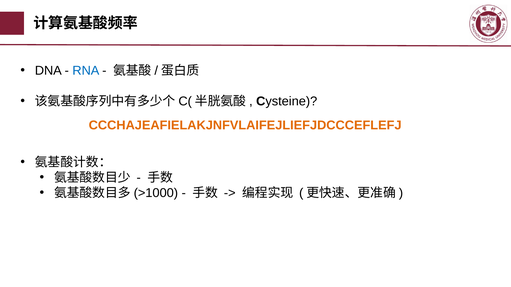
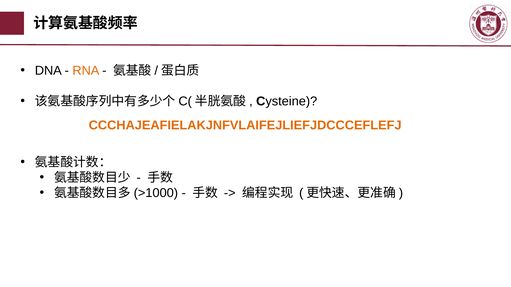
RNA colour: blue -> orange
